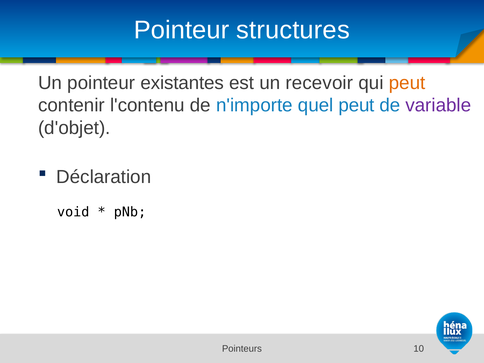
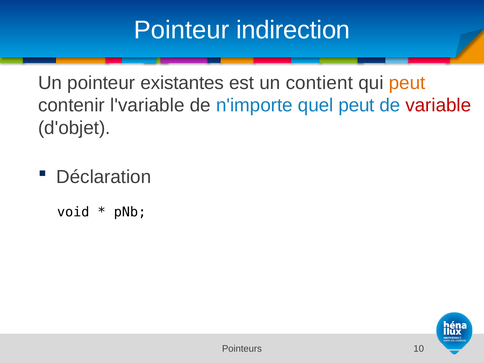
structures: structures -> indirection
recevoir: recevoir -> contient
l'contenu: l'contenu -> l'variable
variable colour: purple -> red
